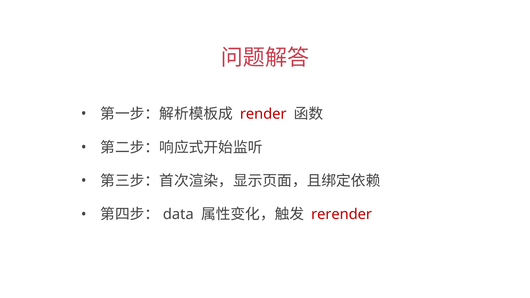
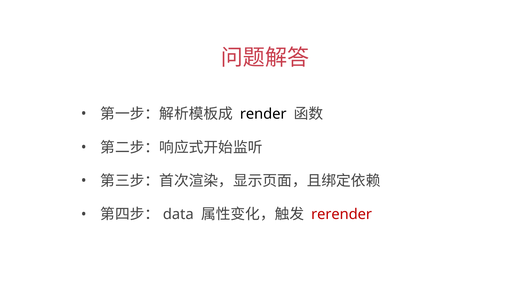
render colour: red -> black
